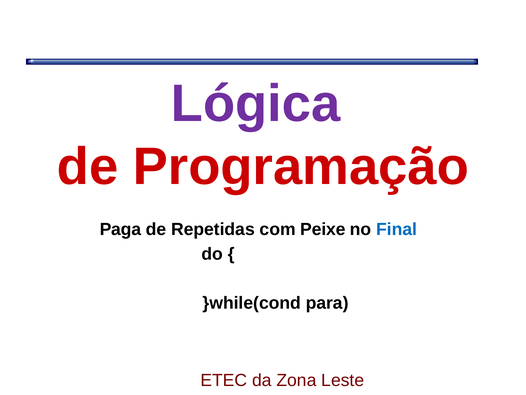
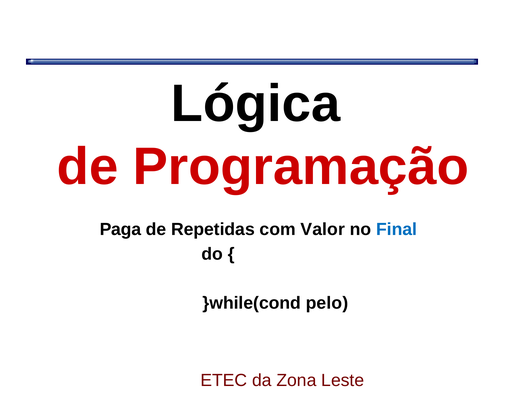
Lógica colour: purple -> black
Peixe: Peixe -> Valor
para: para -> pelo
